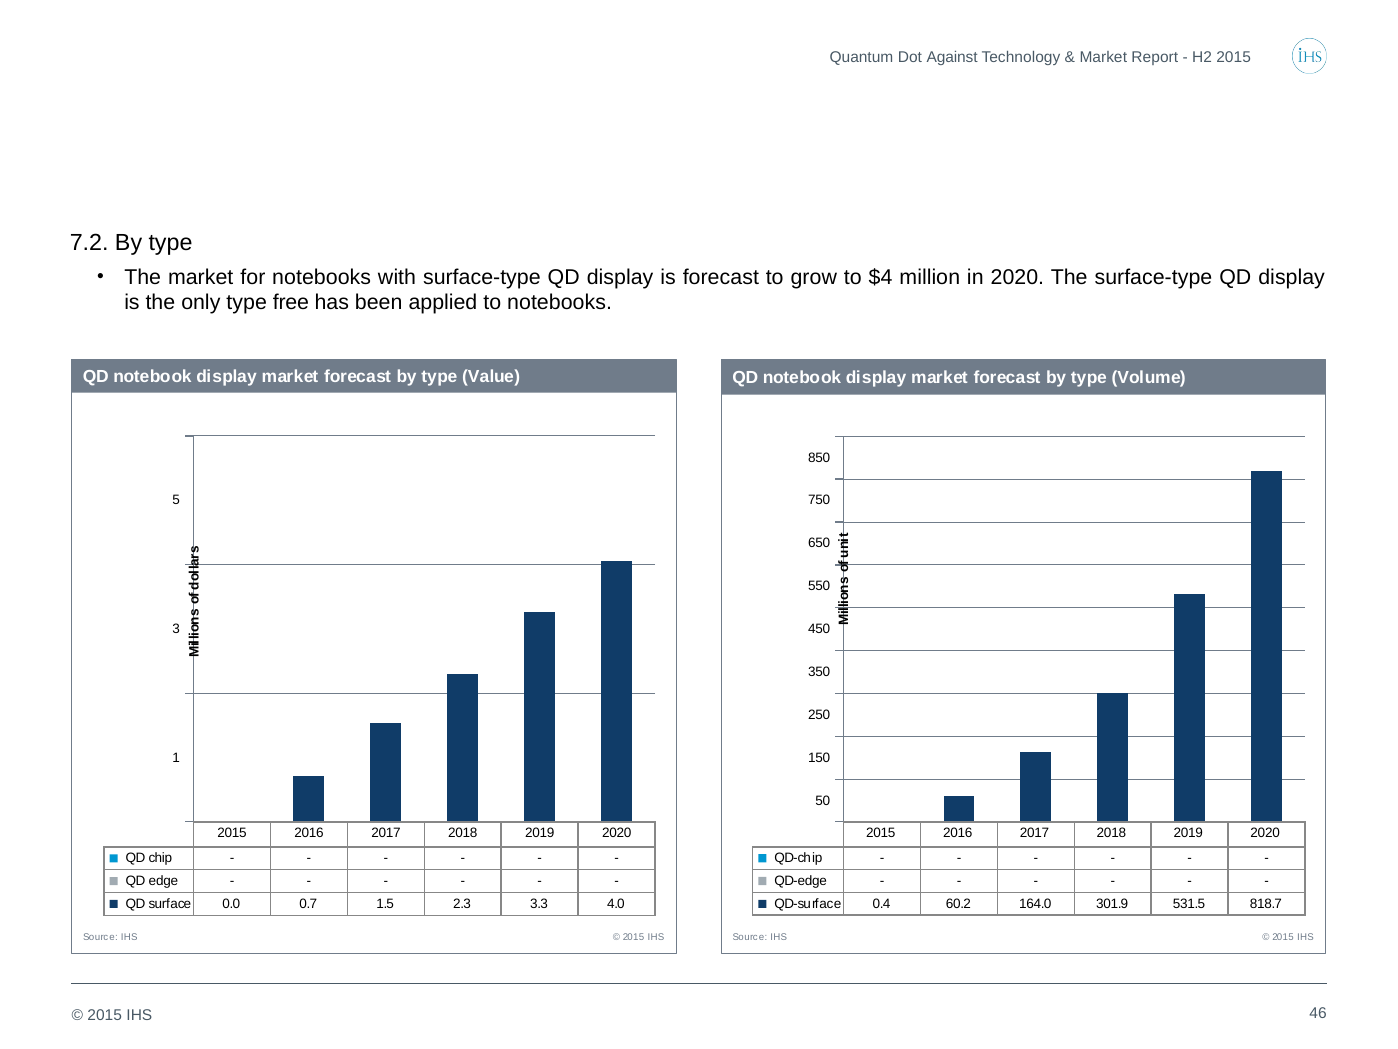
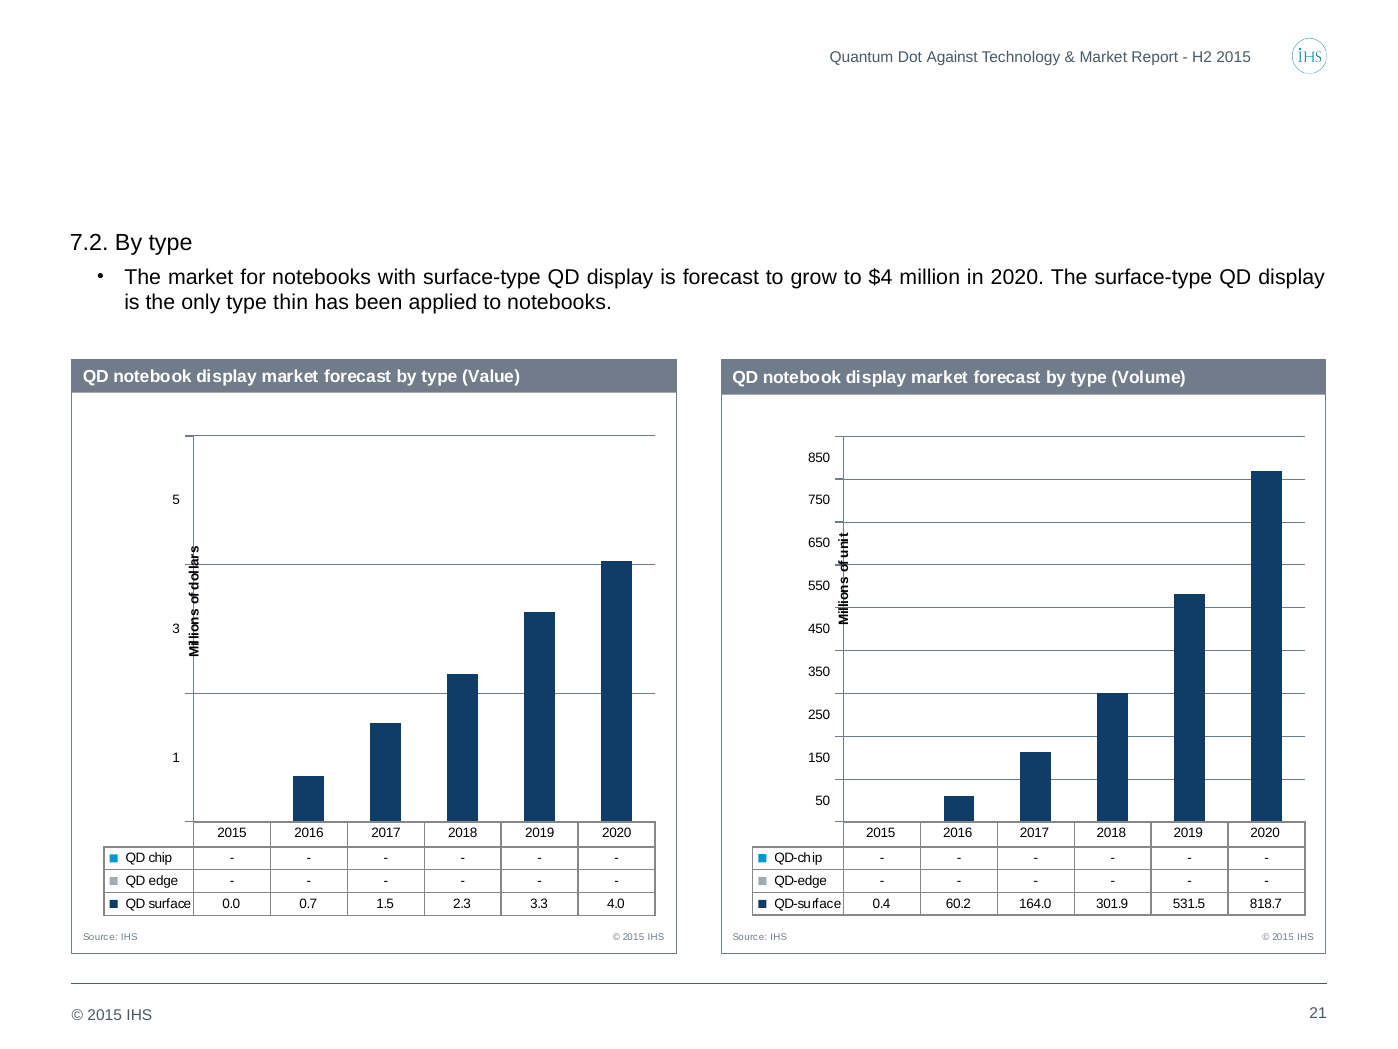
free: free -> thin
46: 46 -> 21
